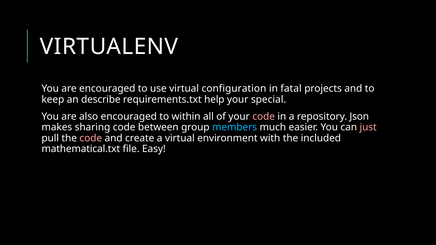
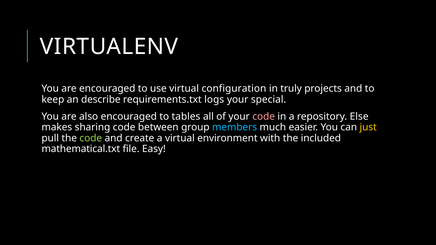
fatal: fatal -> truly
help: help -> logs
within: within -> tables
Json: Json -> Else
just colour: pink -> yellow
code at (91, 138) colour: pink -> light green
